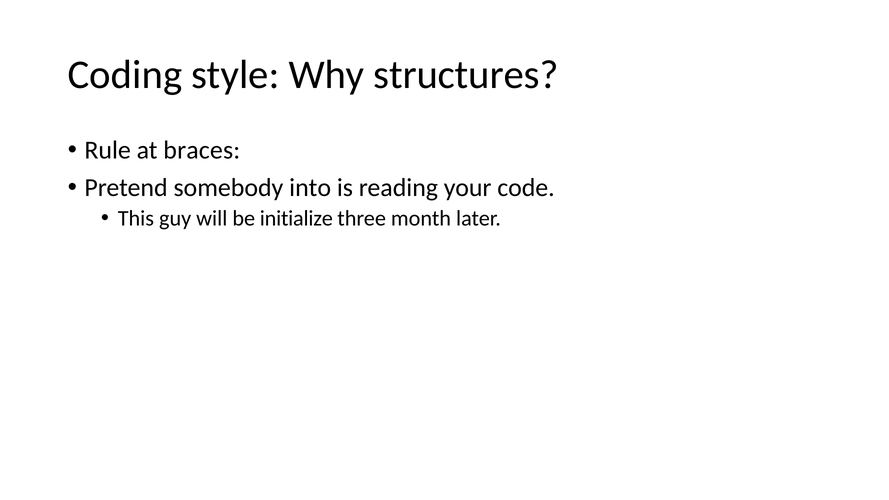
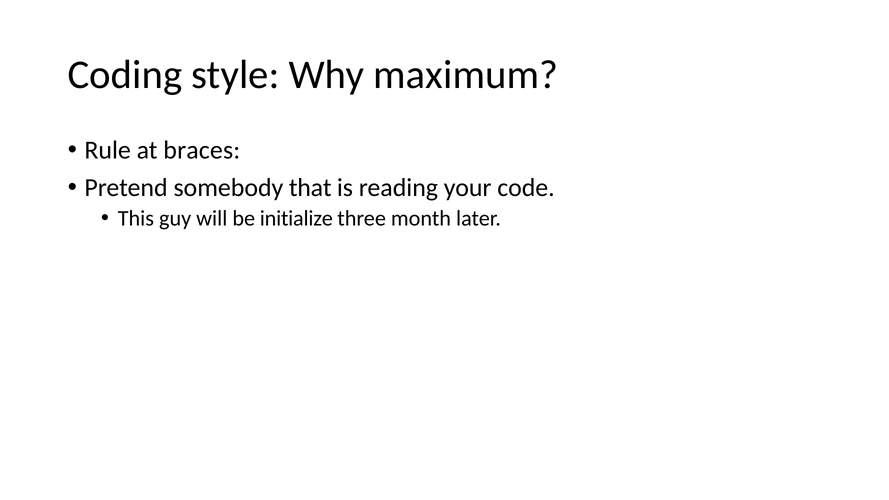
structures: structures -> maximum
into: into -> that
